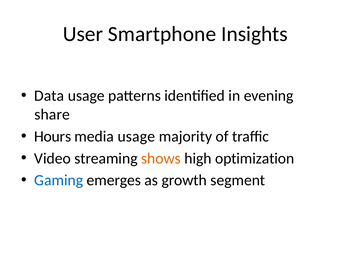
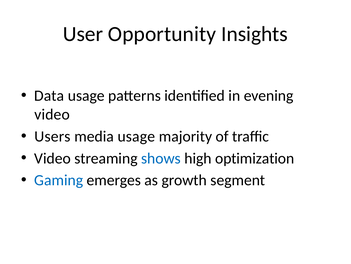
Smartphone: Smartphone -> Opportunity
share at (52, 114): share -> video
Hours: Hours -> Users
shows colour: orange -> blue
